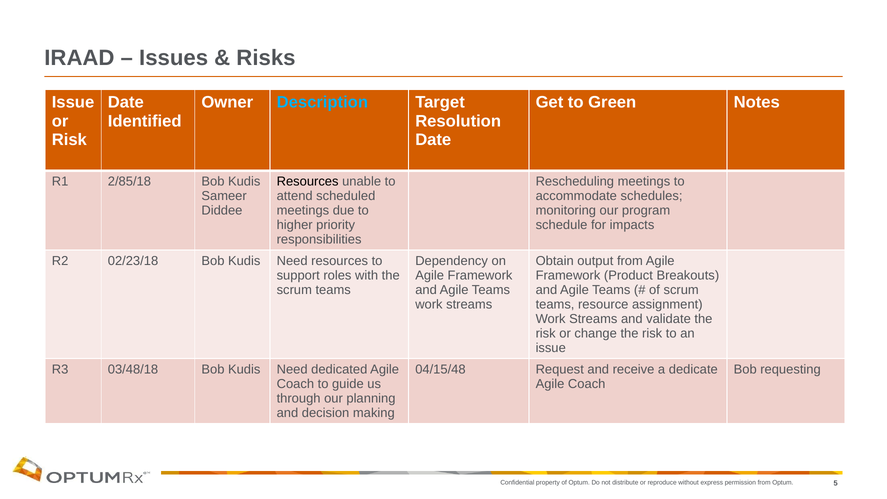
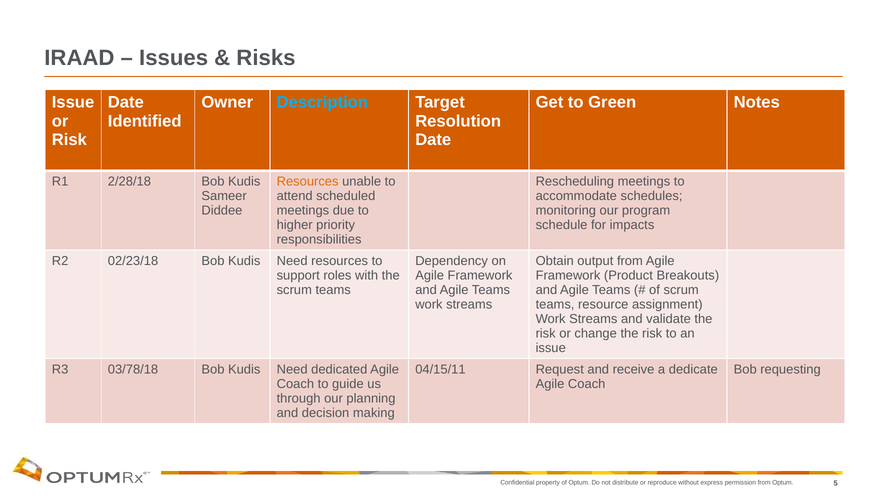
2/85/18: 2/85/18 -> 2/28/18
Resources at (308, 182) colour: black -> orange
03/48/18: 03/48/18 -> 03/78/18
04/15/48: 04/15/48 -> 04/15/11
